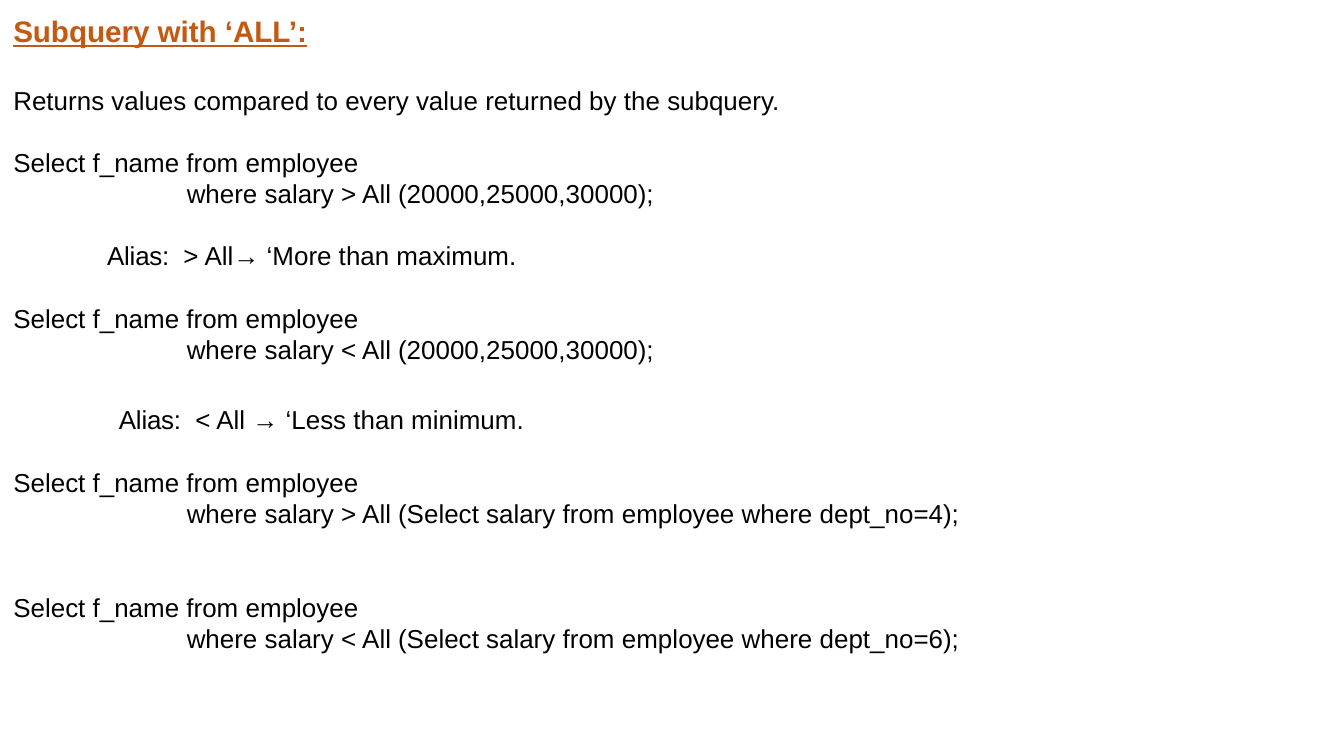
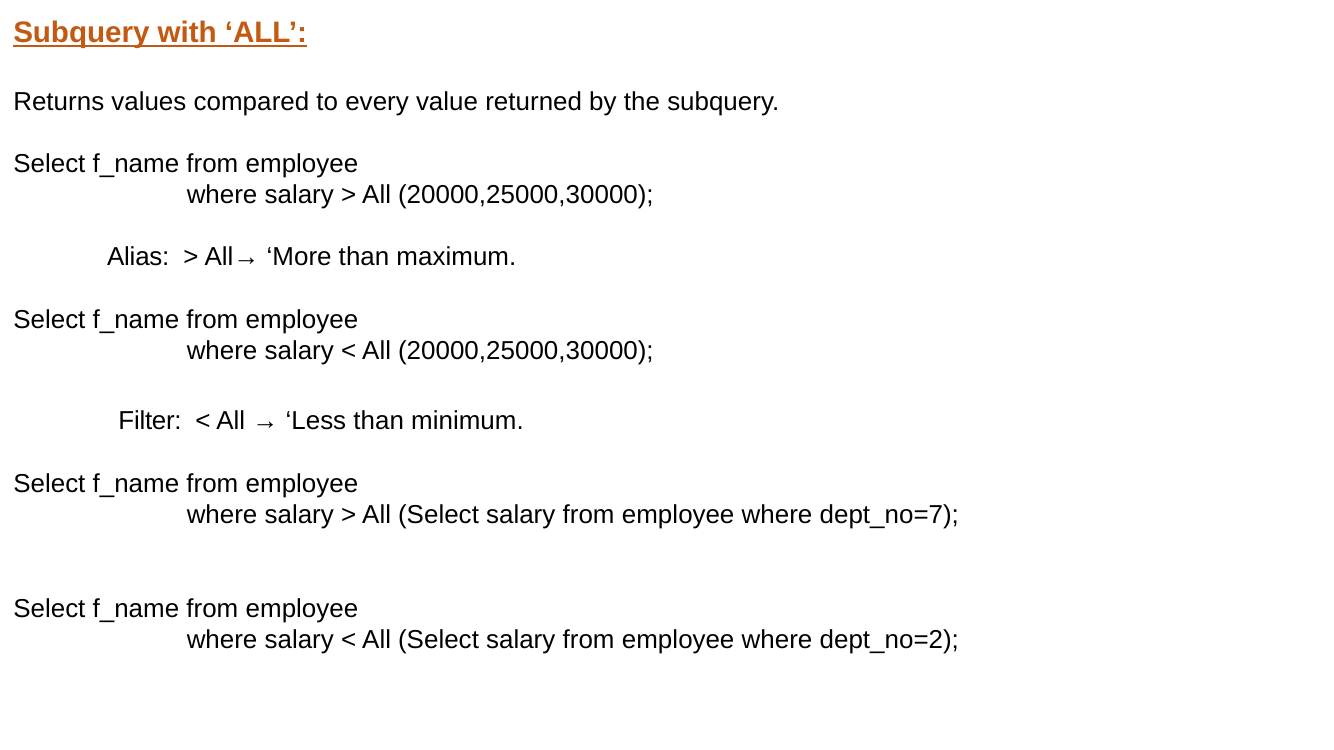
Alias at (150, 421): Alias -> Filter
dept_no=4: dept_no=4 -> dept_no=7
dept_no=6: dept_no=6 -> dept_no=2
